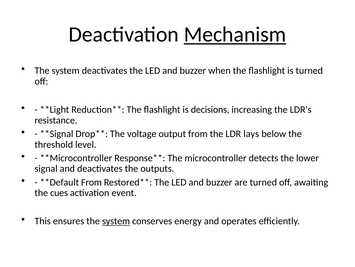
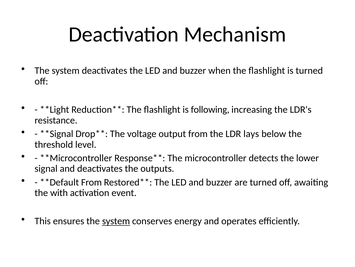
Mechanism underline: present -> none
decisions: decisions -> following
cues: cues -> with
